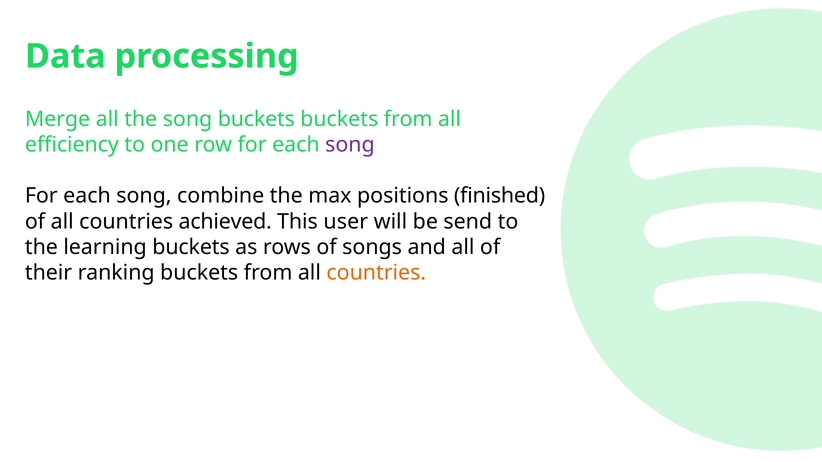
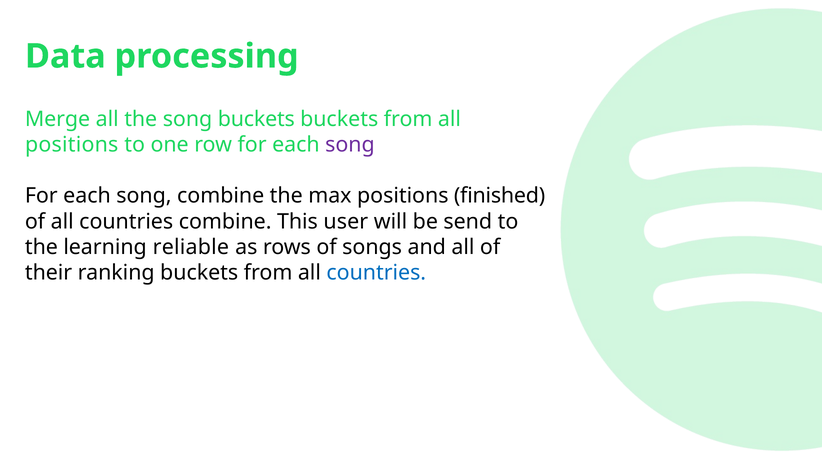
efficiency at (72, 145): efficiency -> positions
countries achieved: achieved -> combine
learning buckets: buckets -> reliable
countries at (376, 273) colour: orange -> blue
